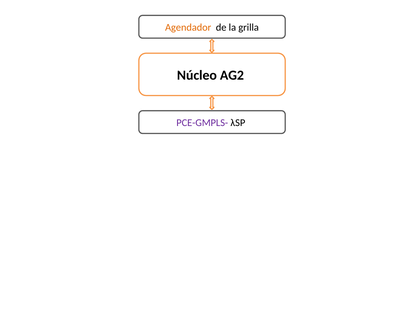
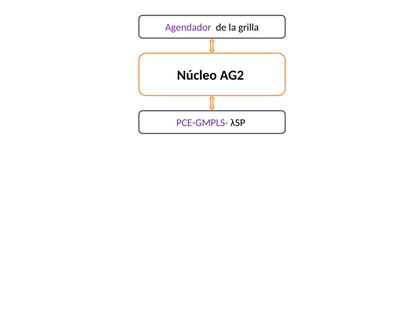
Agendador colour: orange -> purple
